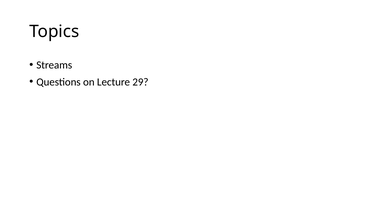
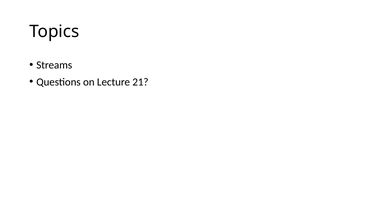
29: 29 -> 21
